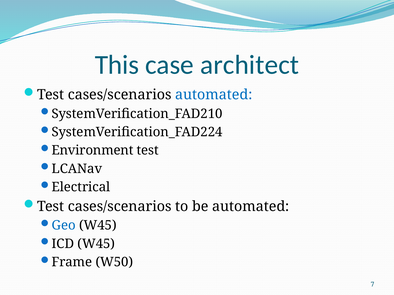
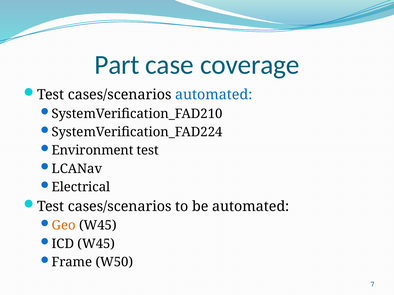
This: This -> Part
architect: architect -> coverage
Geo colour: blue -> orange
